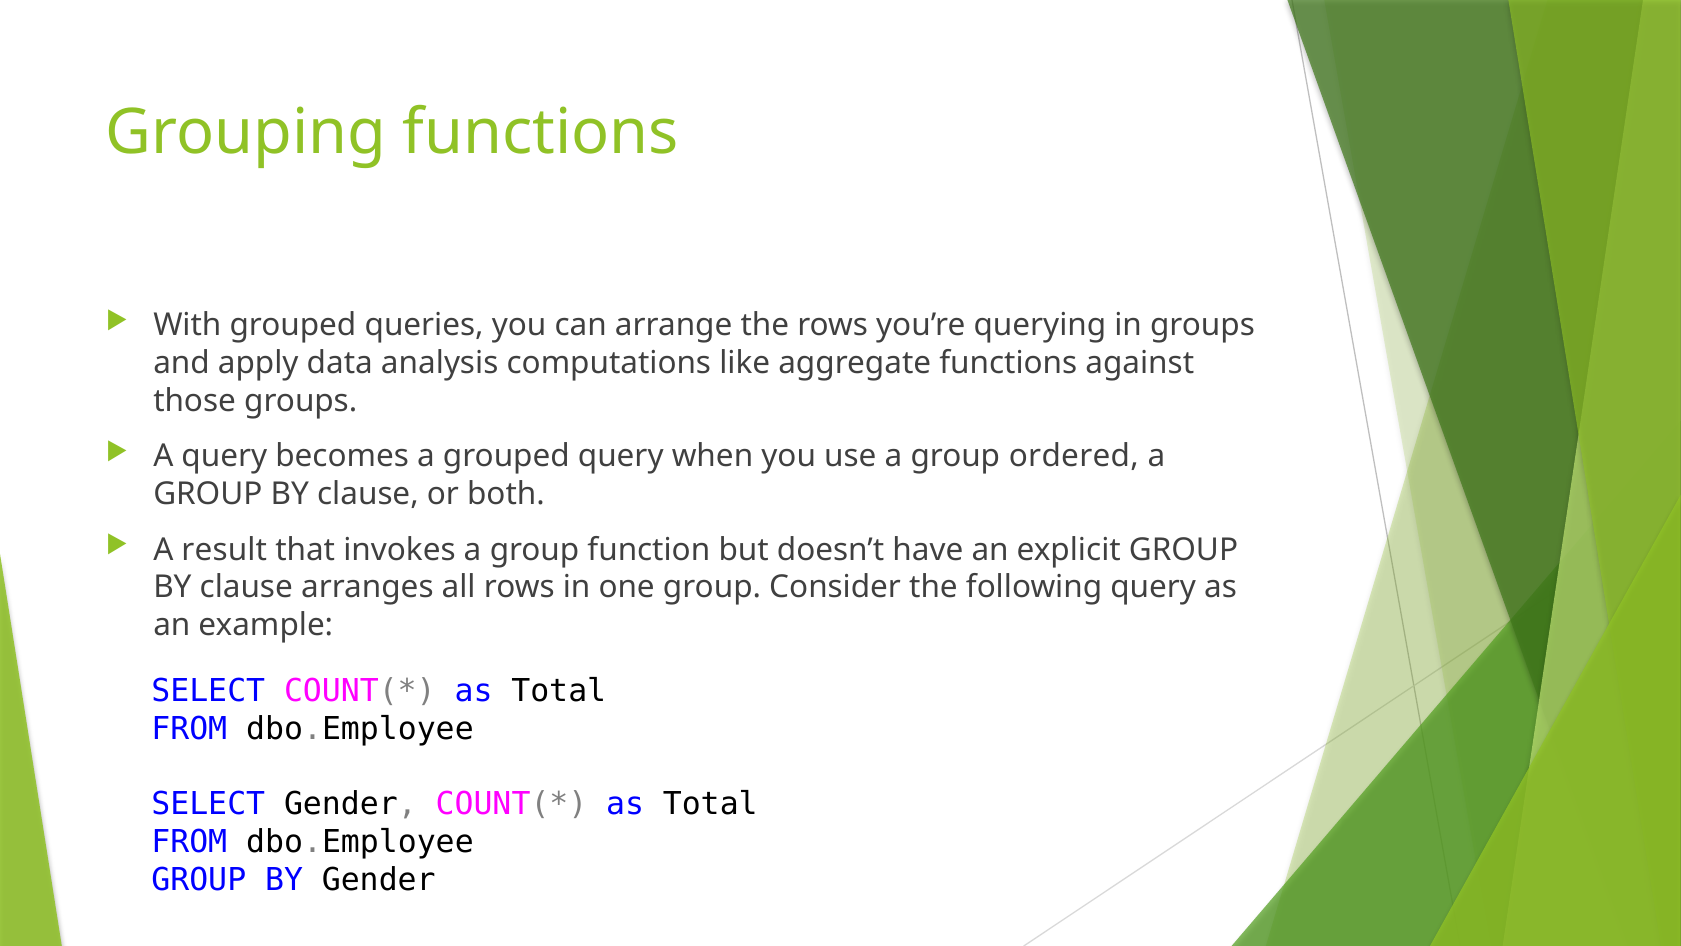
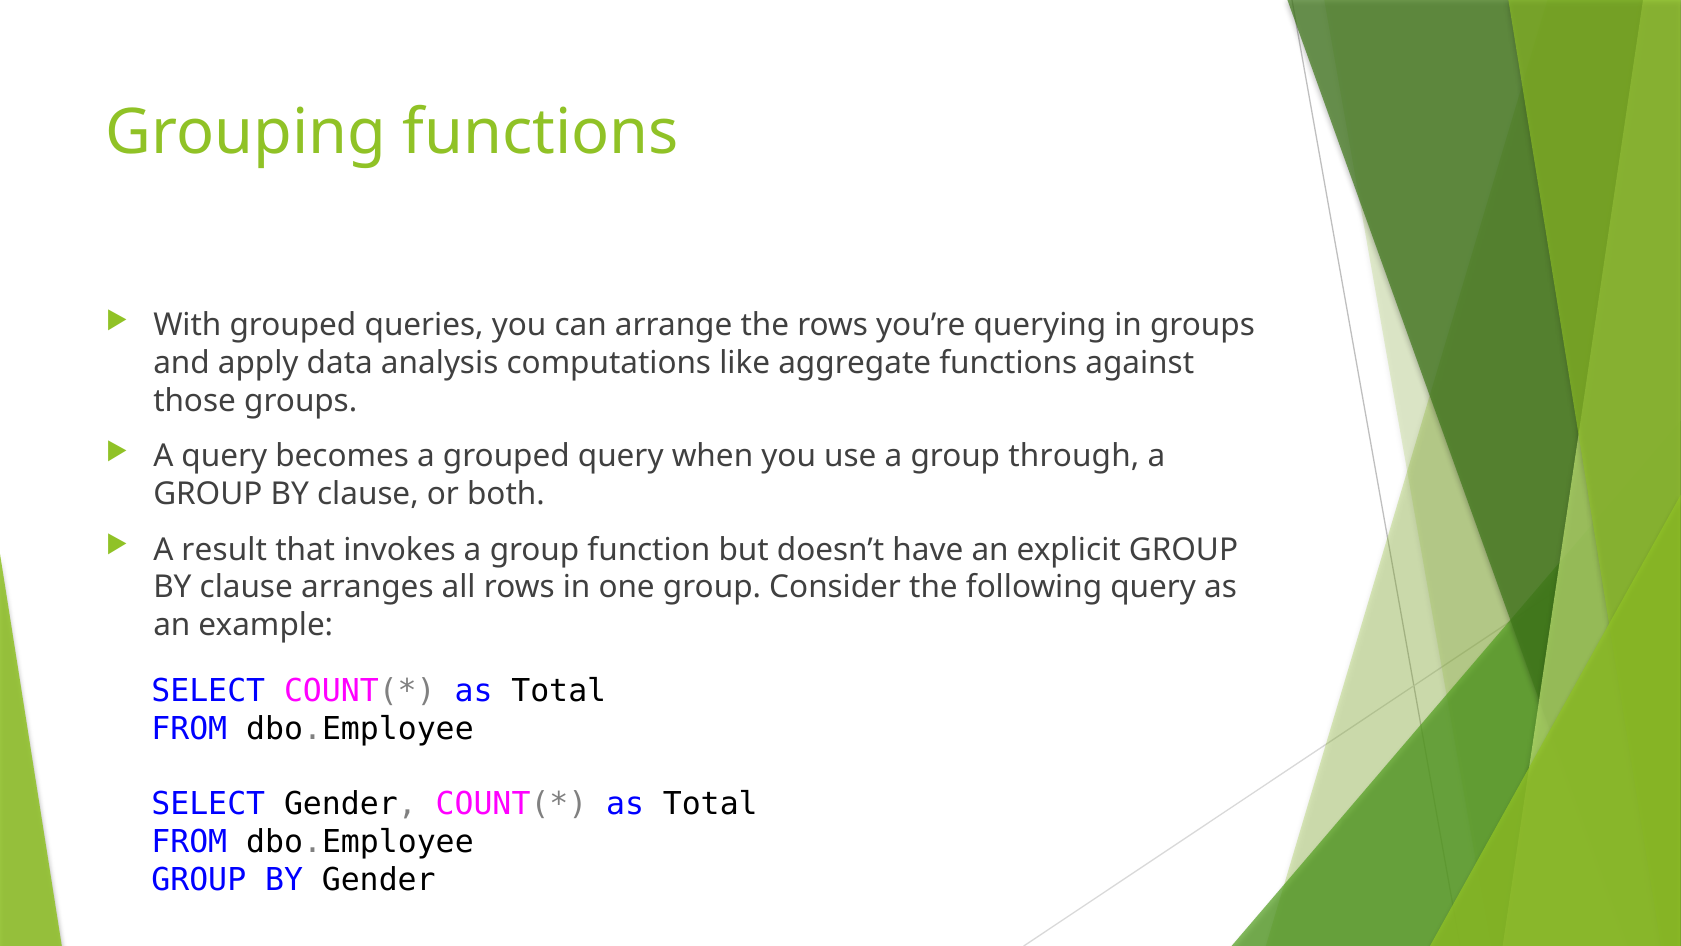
ordered: ordered -> through
